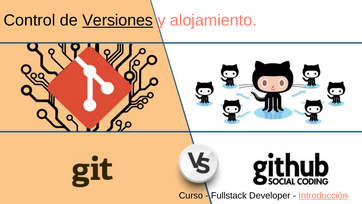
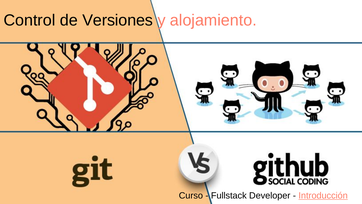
Versiones underline: present -> none
